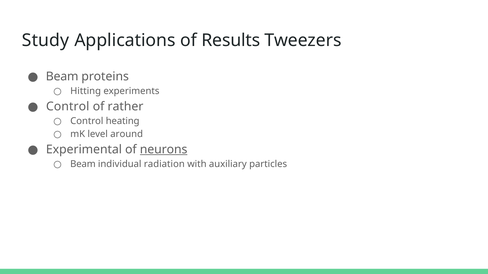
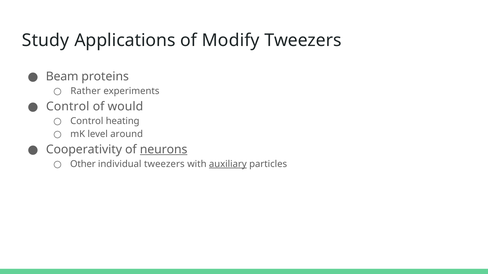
Results: Results -> Modify
Hitting: Hitting -> Rather
rather: rather -> would
Experimental: Experimental -> Cooperativity
Beam at (83, 164): Beam -> Other
individual radiation: radiation -> tweezers
auxiliary underline: none -> present
